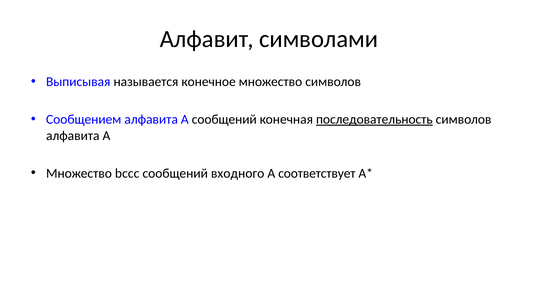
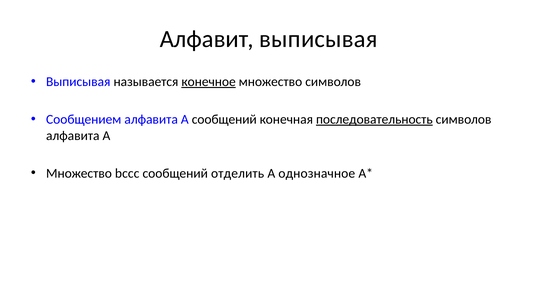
Алфавит символами: символами -> выписывая
конечное underline: none -> present
входного: входного -> отделить
соответствует: соответствует -> однозначное
